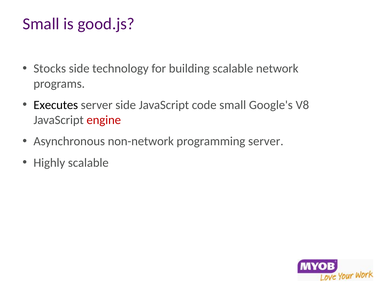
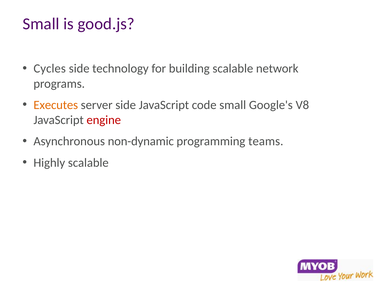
Stocks: Stocks -> Cycles
Executes colour: black -> orange
non-network: non-network -> non-dynamic
programming server: server -> teams
